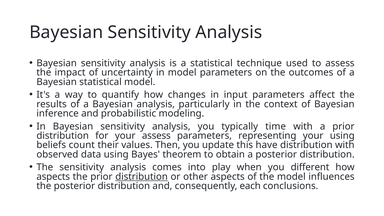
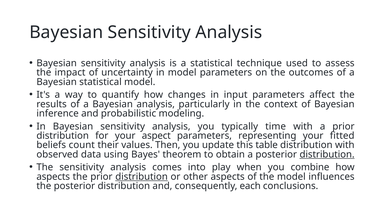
your assess: assess -> aspect
your using: using -> fitted
have: have -> table
distribution at (327, 154) underline: none -> present
different: different -> combine
